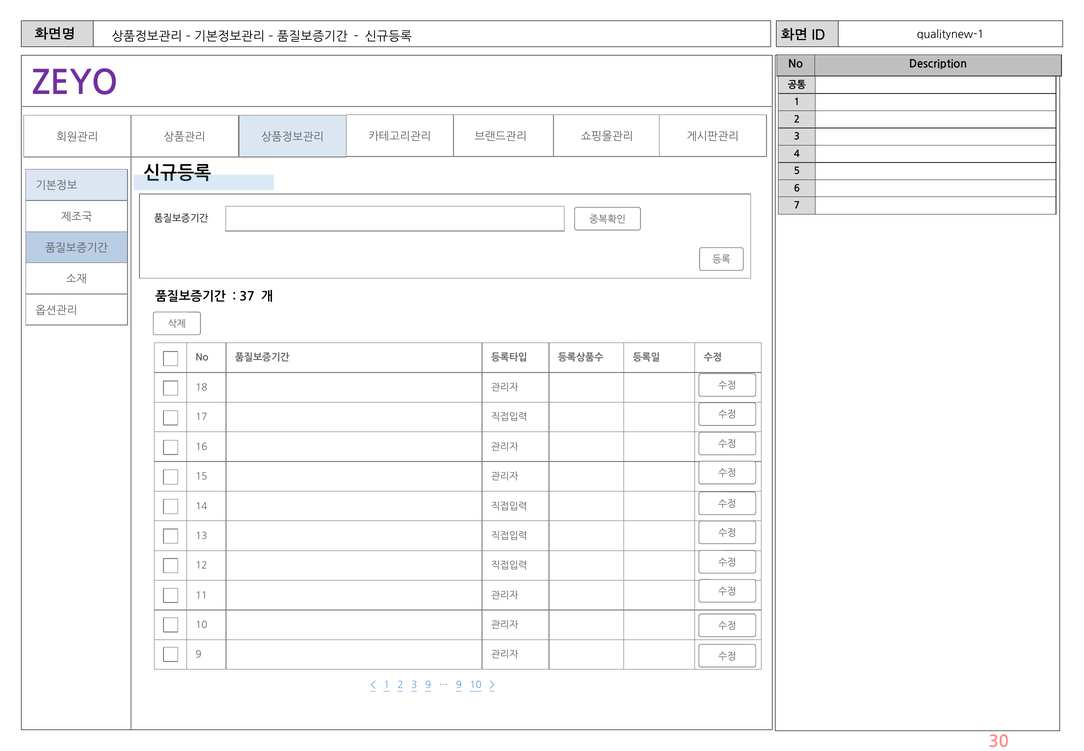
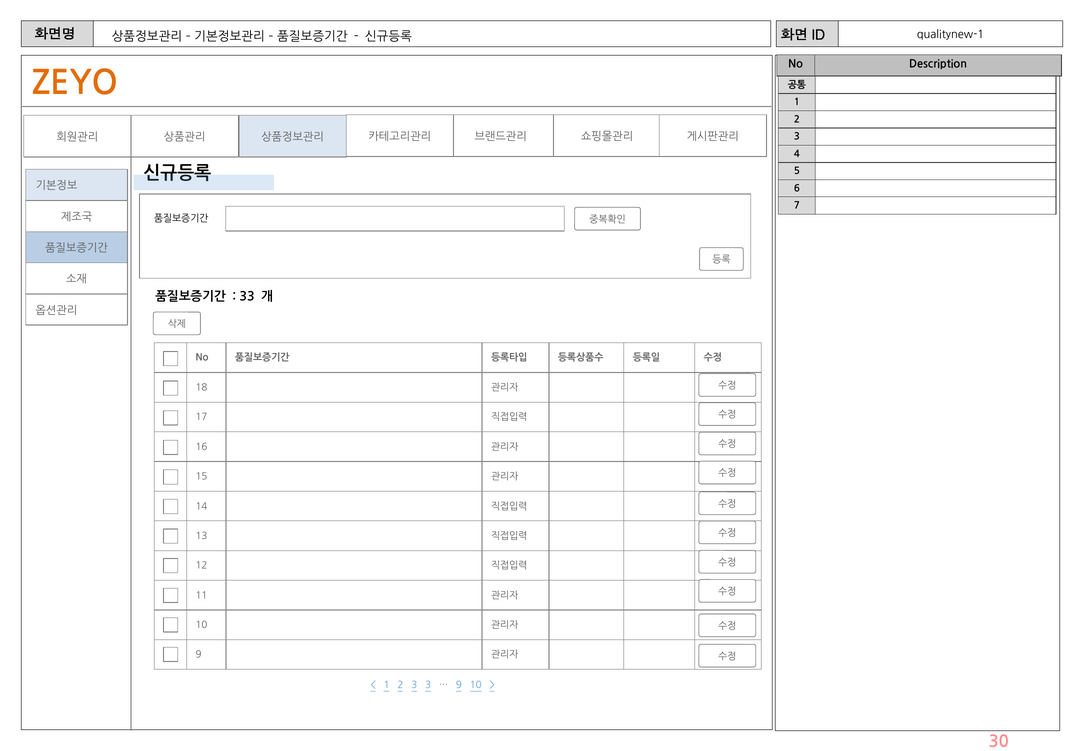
ZEYO colour: purple -> orange
37: 37 -> 33
3 9: 9 -> 3
